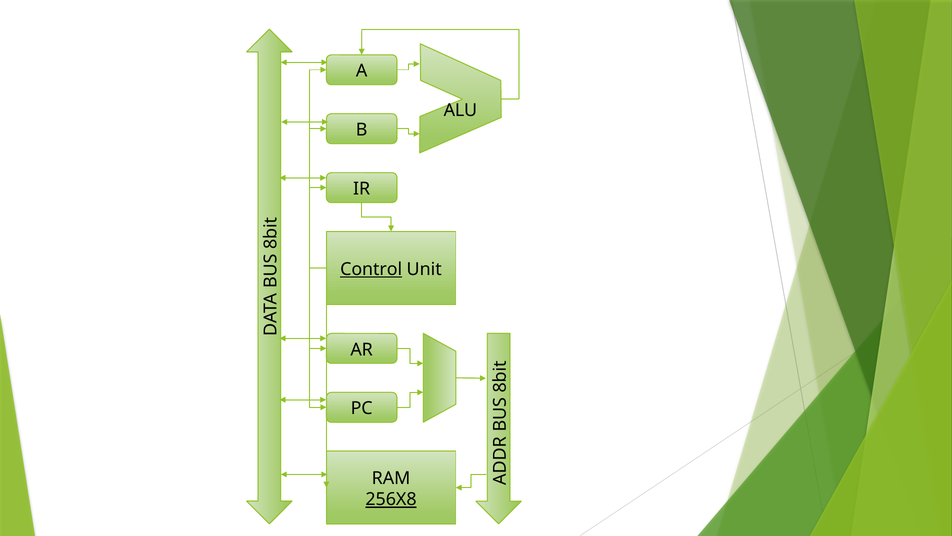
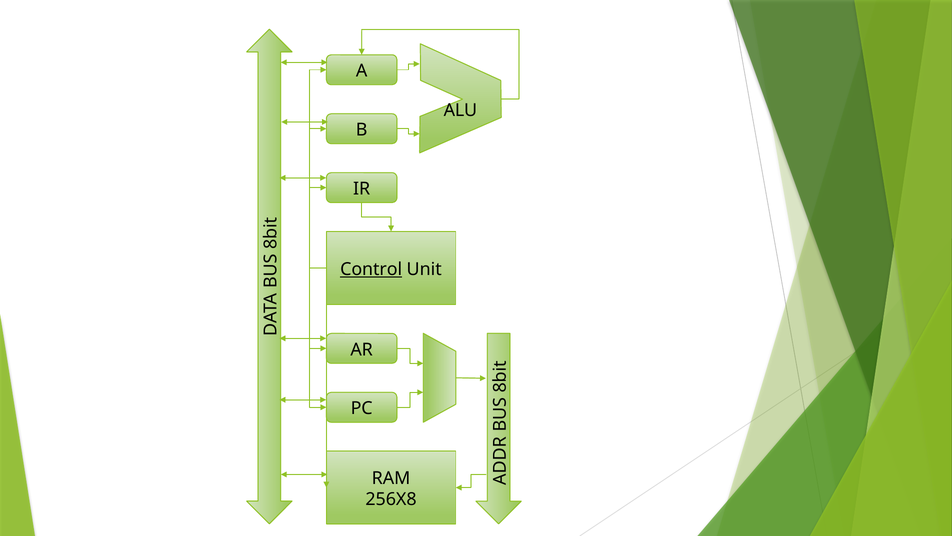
256X8 underline: present -> none
